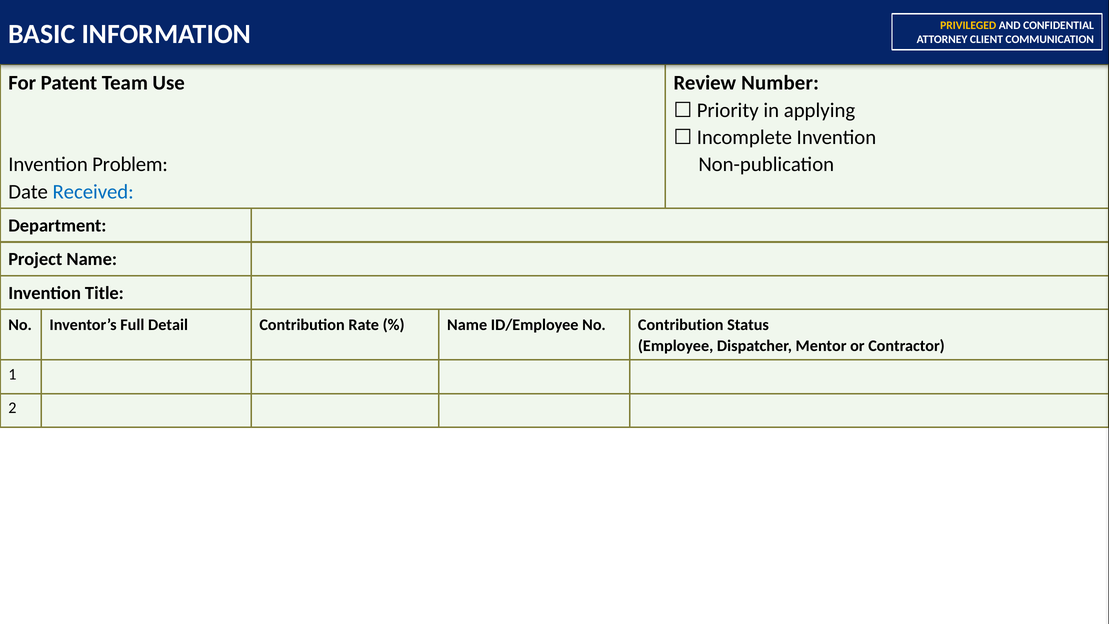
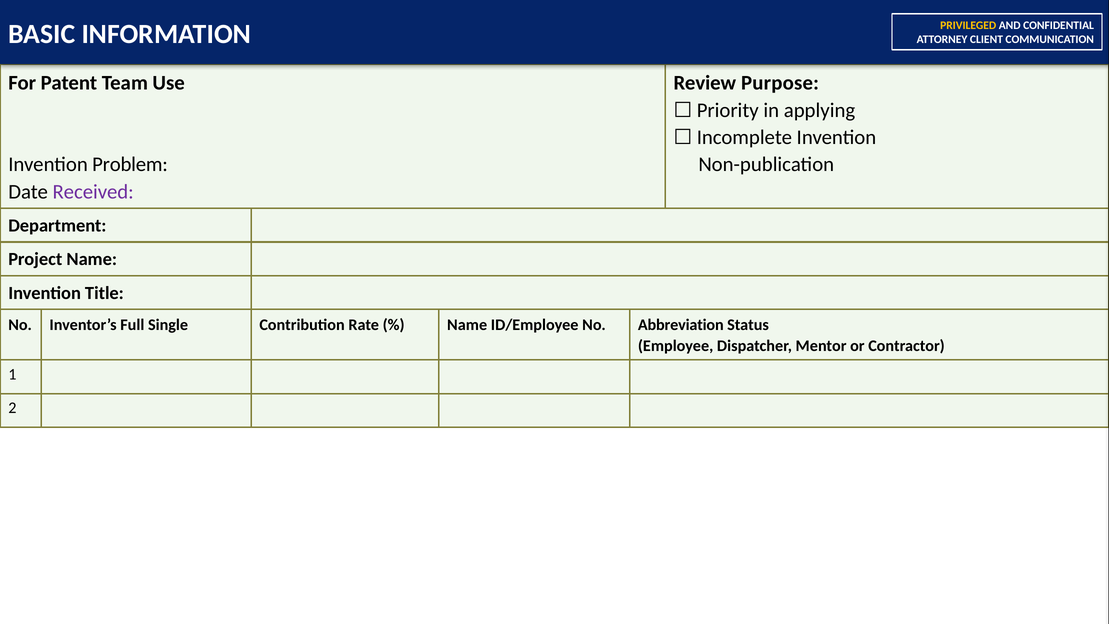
Number: Number -> Purpose
Received colour: blue -> purple
Detail: Detail -> Single
No Contribution: Contribution -> Abbreviation
